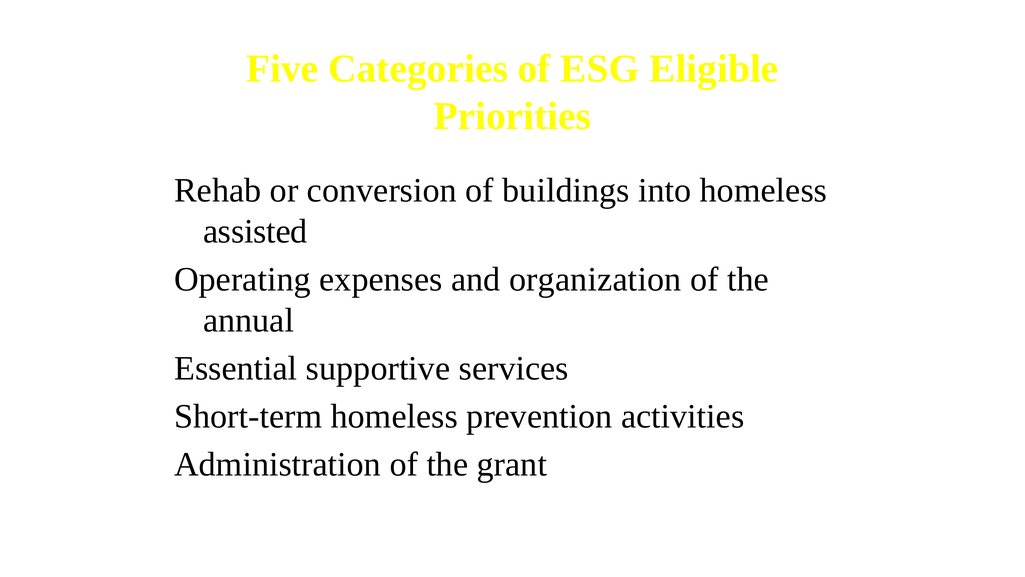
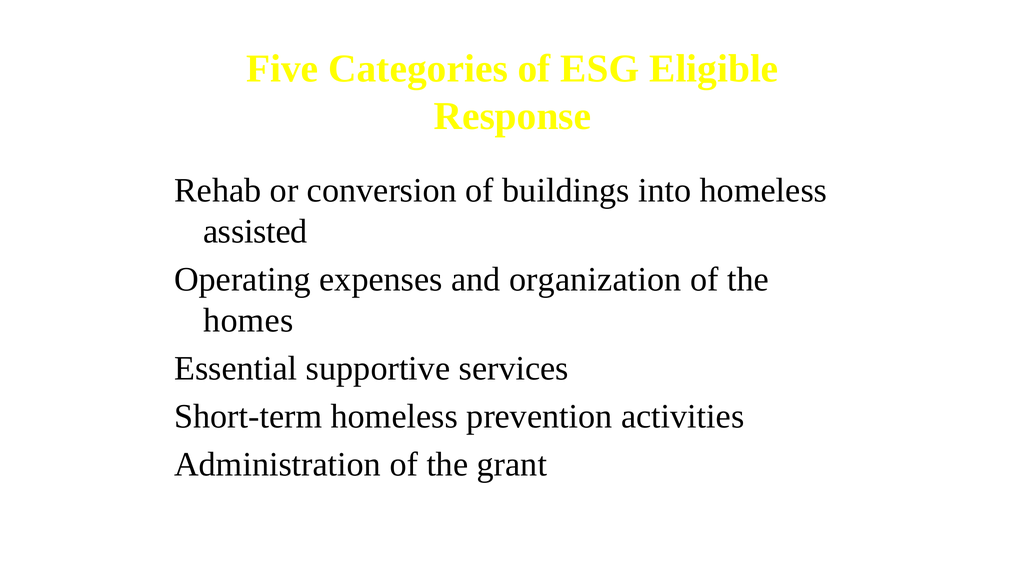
Priorities: Priorities -> Response
annual: annual -> homes
